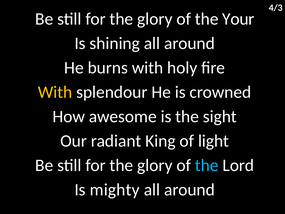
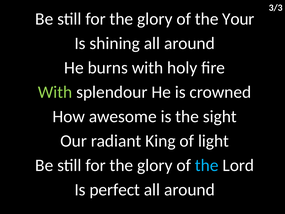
4/3: 4/3 -> 3/3
With at (55, 92) colour: yellow -> light green
mighty: mighty -> perfect
